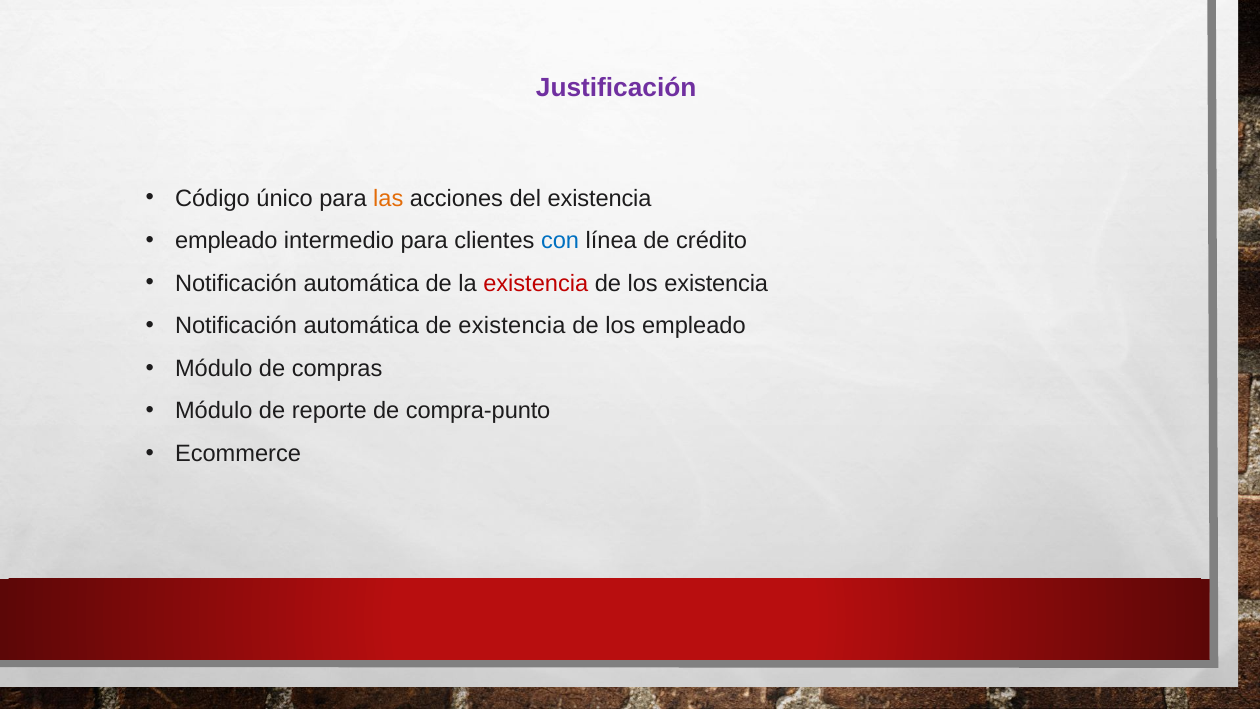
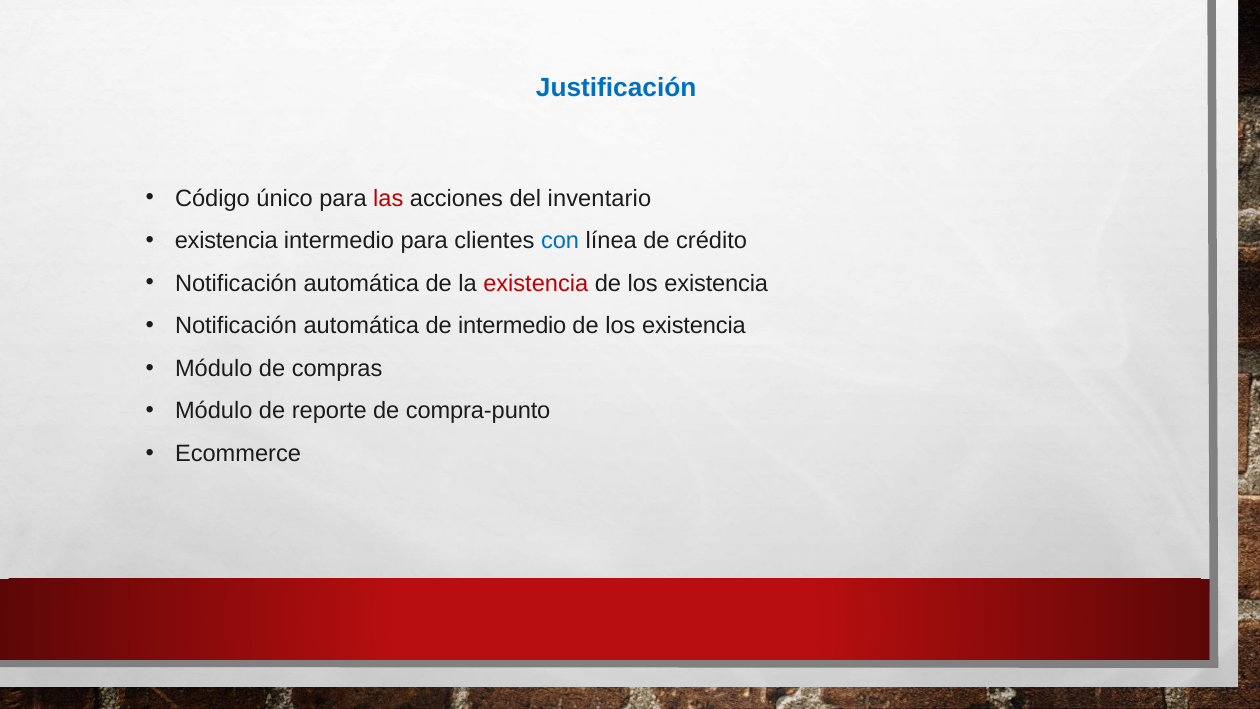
Justificación colour: purple -> blue
las colour: orange -> red
del existencia: existencia -> inventario
empleado at (226, 241): empleado -> existencia
de existencia: existencia -> intermedio
empleado at (694, 326): empleado -> existencia
